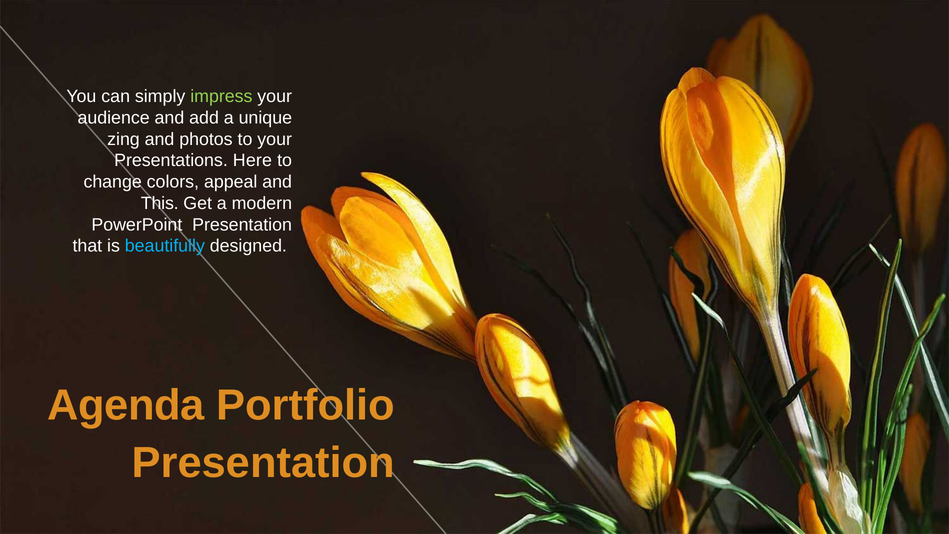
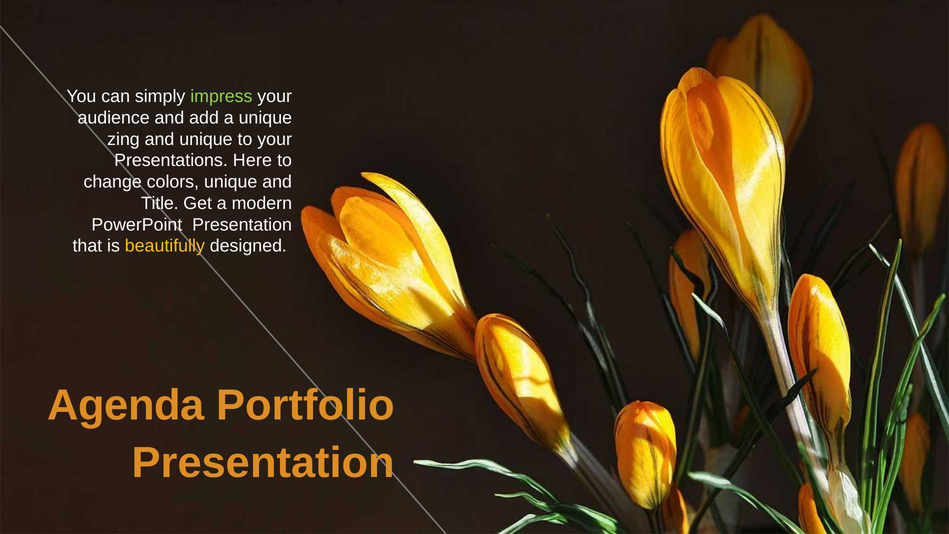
and photos: photos -> unique
colors appeal: appeal -> unique
This: This -> Title
beautifully colour: light blue -> yellow
